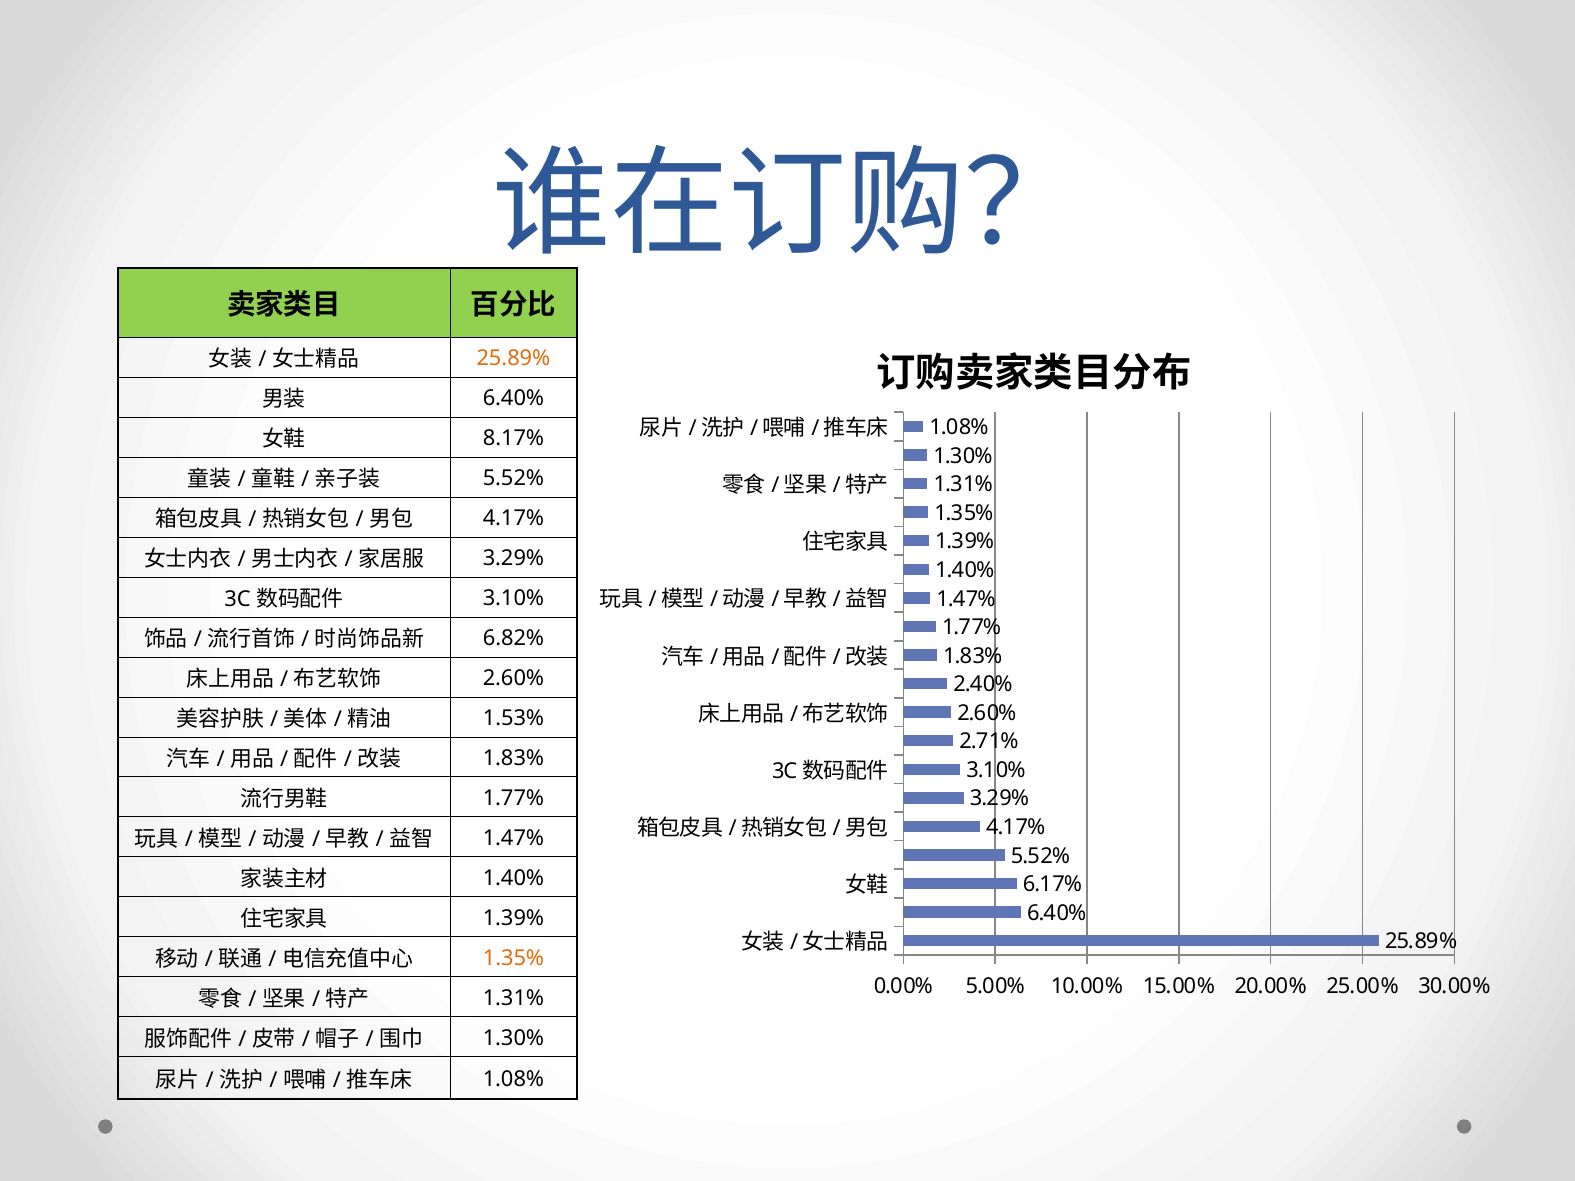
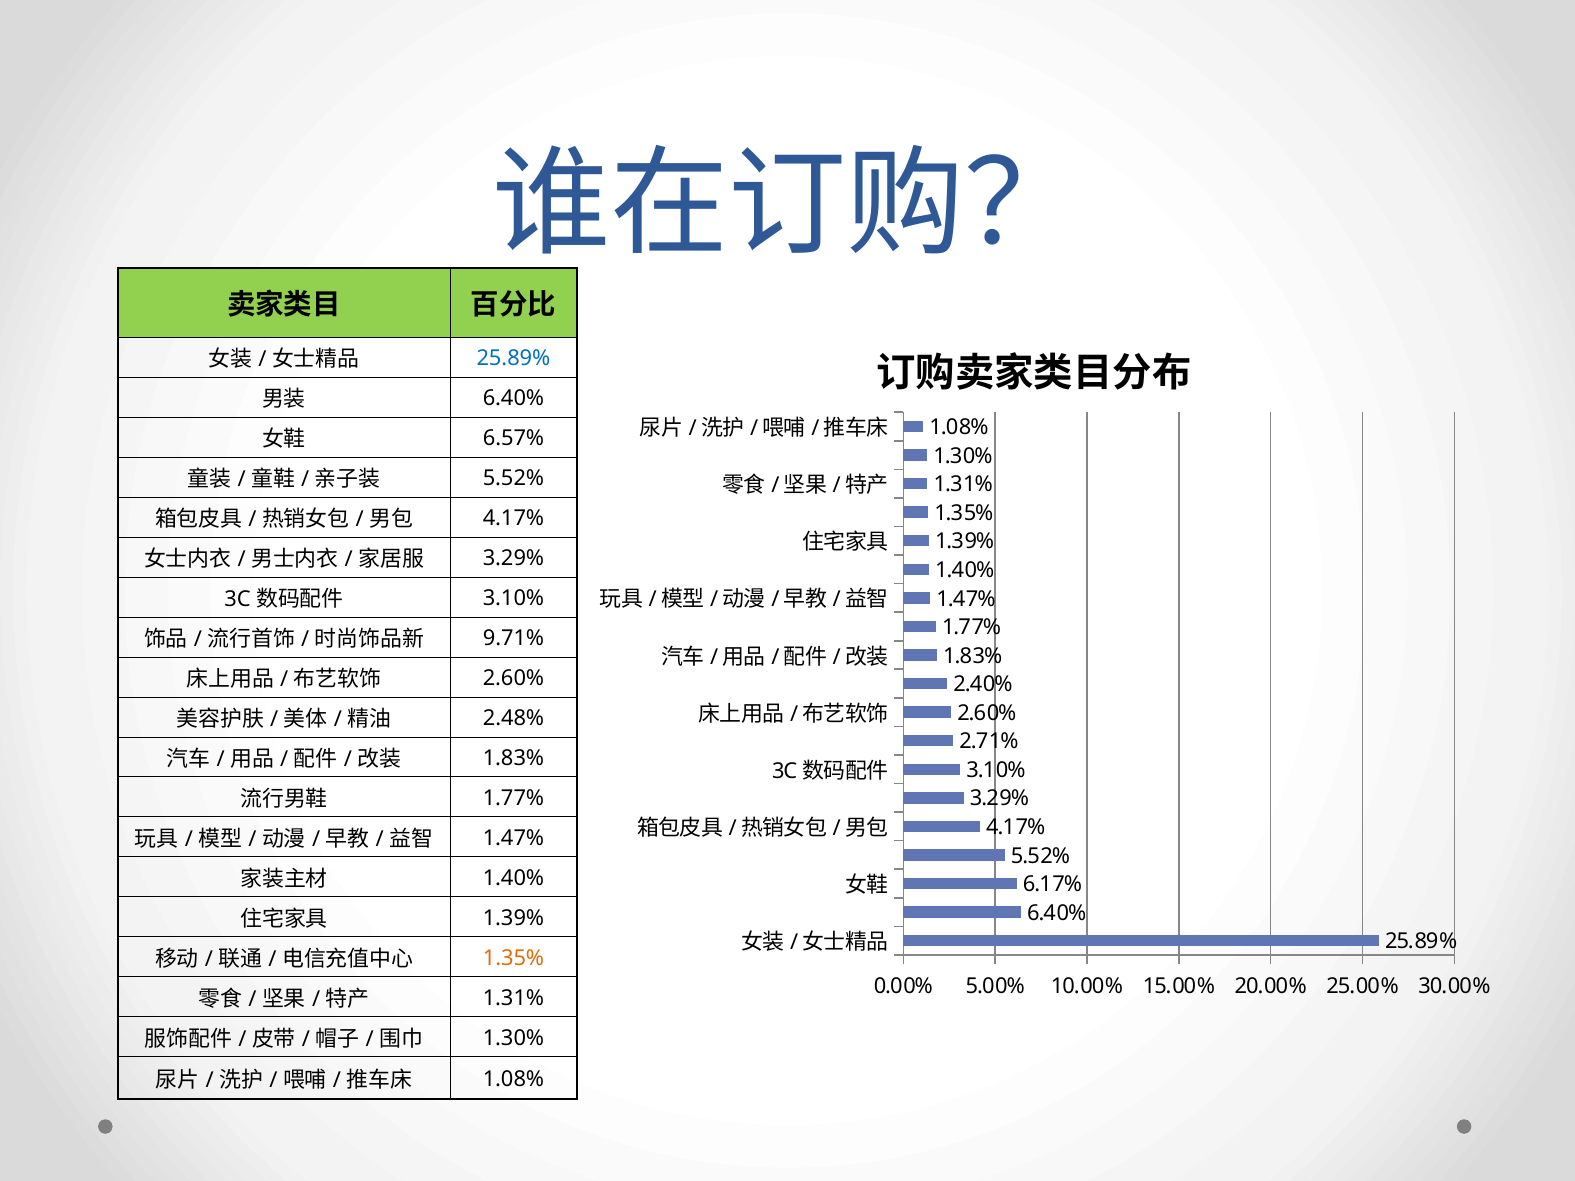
25.89% at (513, 358) colour: orange -> blue
8.17%: 8.17% -> 6.57%
6.82%: 6.82% -> 9.71%
1.53%: 1.53% -> 2.48%
